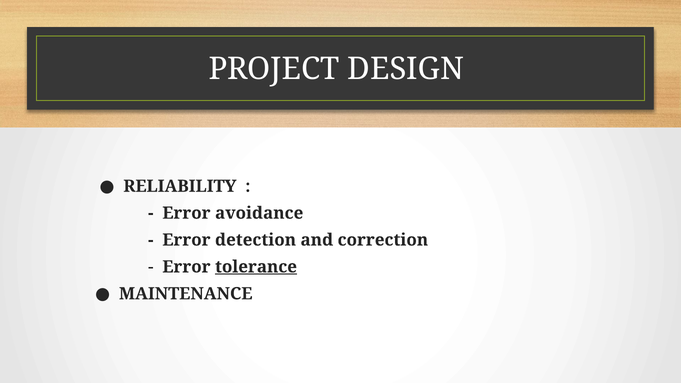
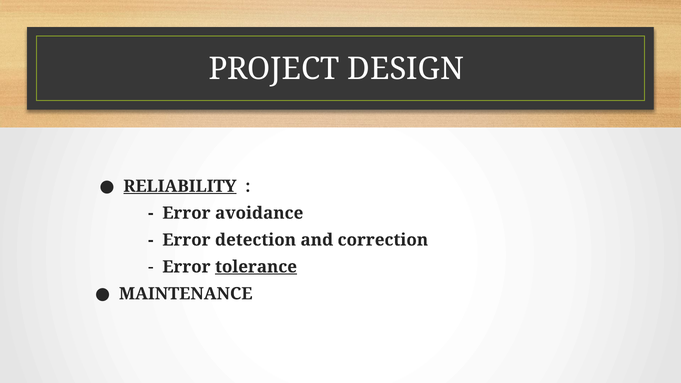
RELIABILITY underline: none -> present
